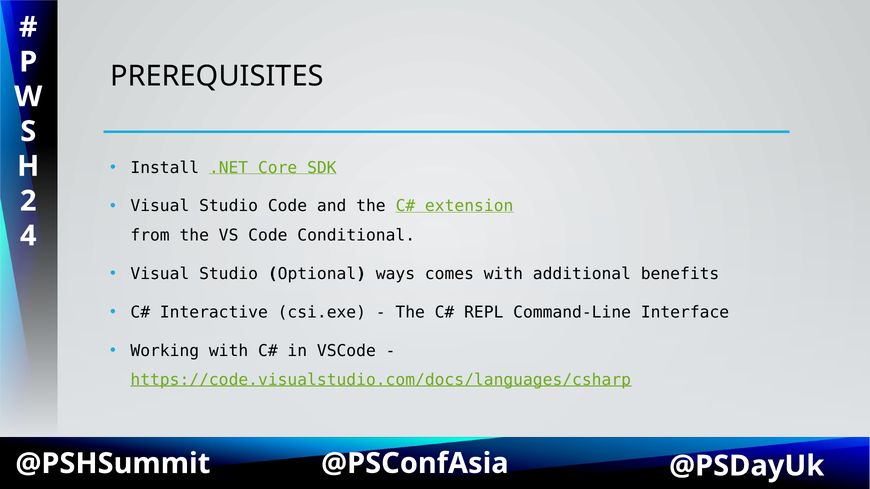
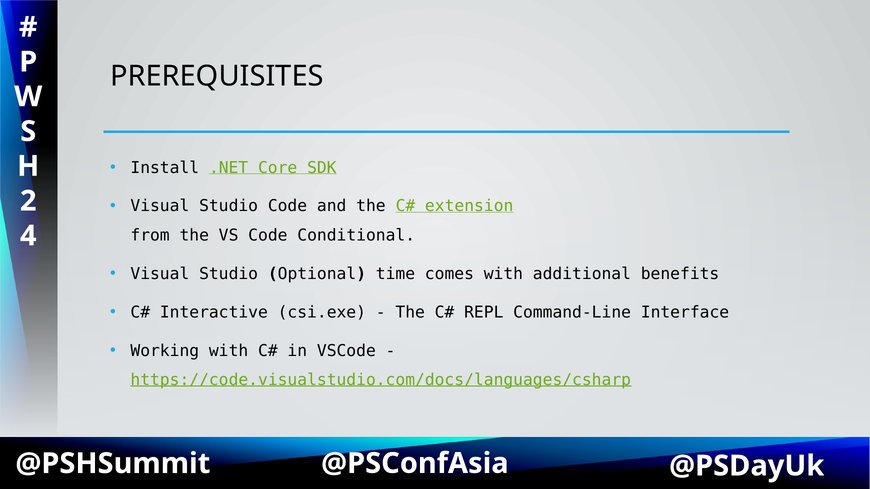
ways: ways -> time
